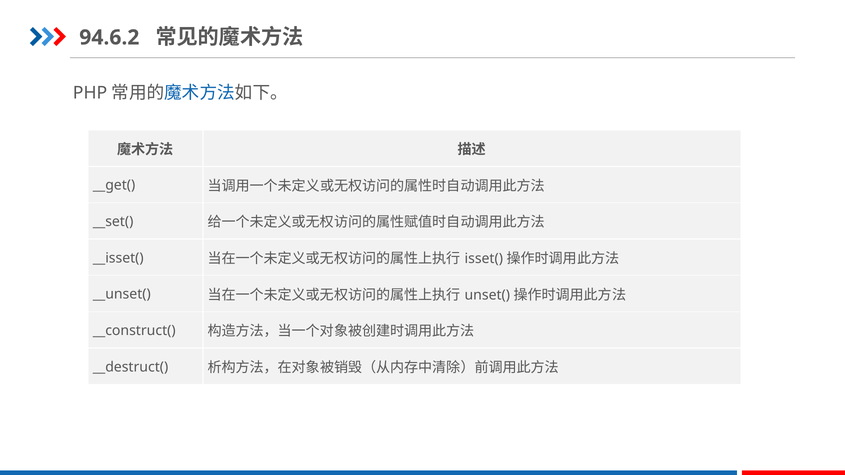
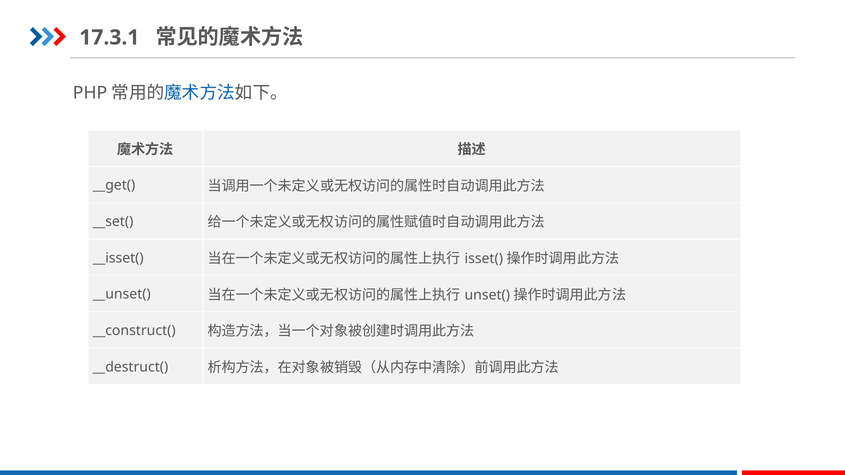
94.6.2: 94.6.2 -> 17.3.1
